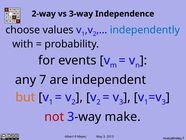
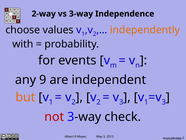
independently colour: blue -> orange
7: 7 -> 9
make: make -> check
